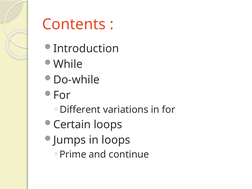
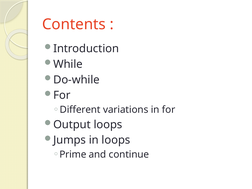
Certain: Certain -> Output
